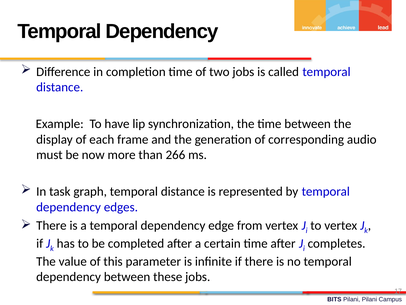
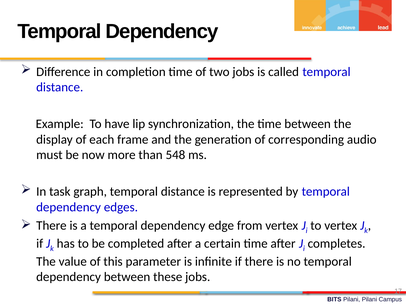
266: 266 -> 548
